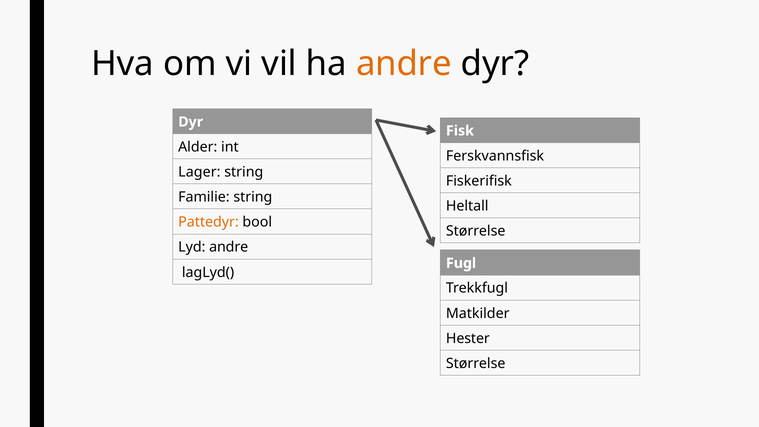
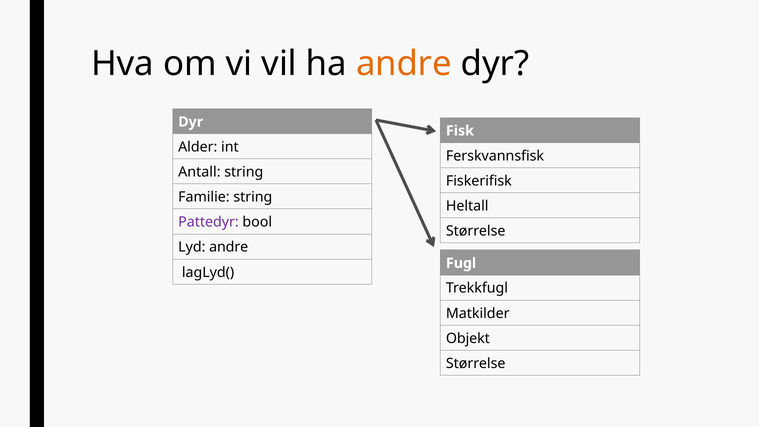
Lager: Lager -> Antall
Pattedyr colour: orange -> purple
Hester: Hester -> Objekt
